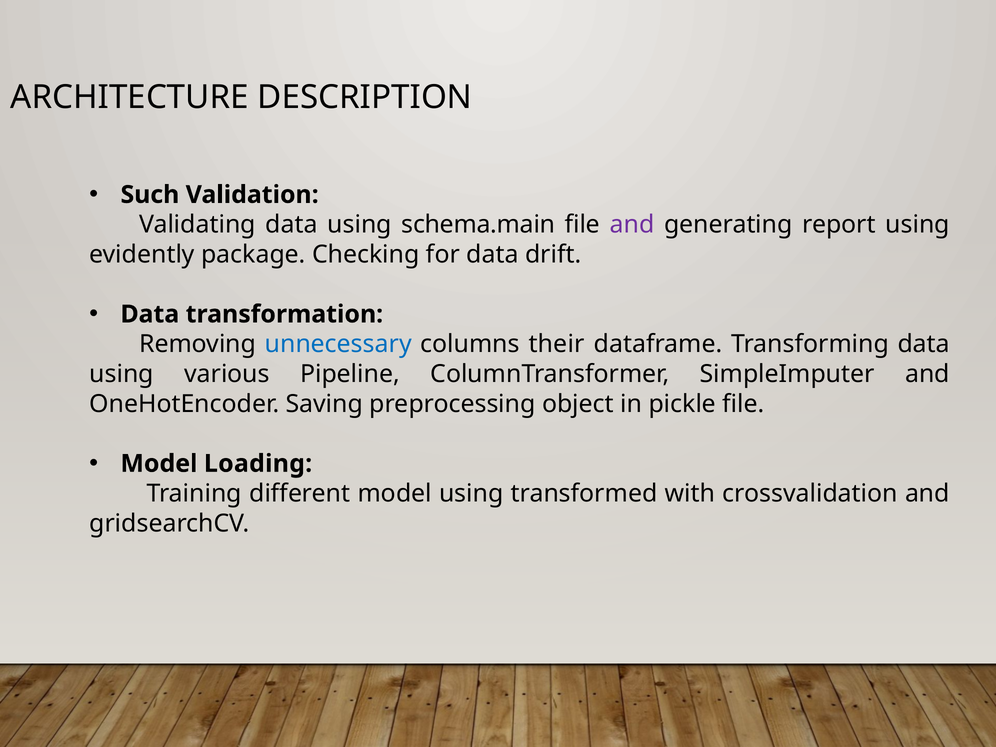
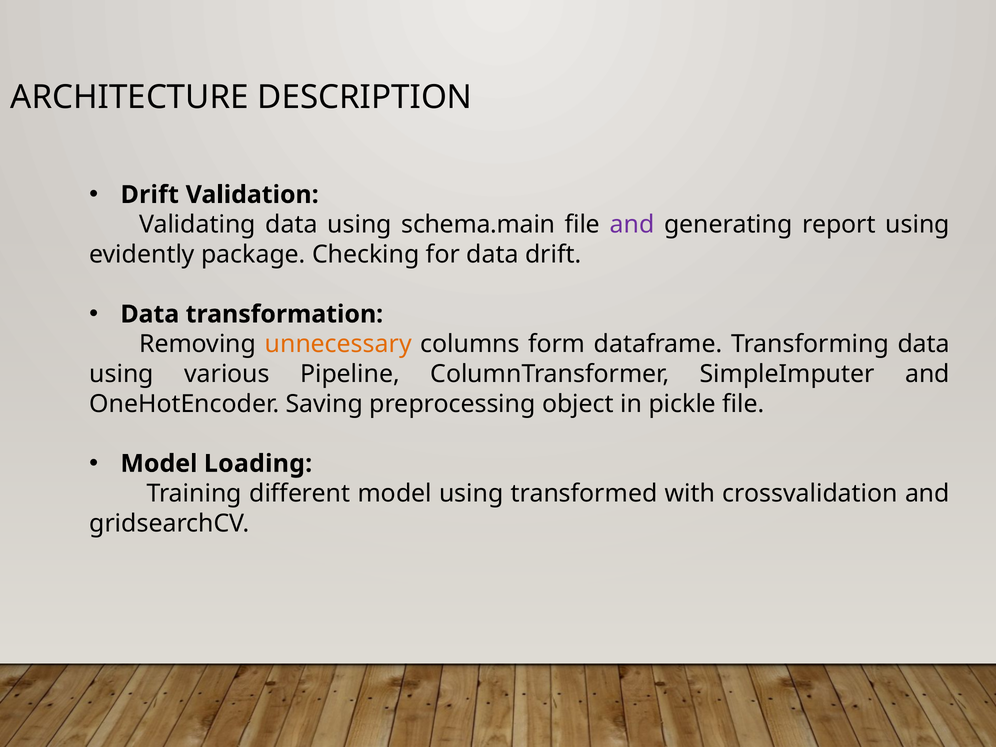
Such at (150, 195): Such -> Drift
unnecessary colour: blue -> orange
their: their -> form
